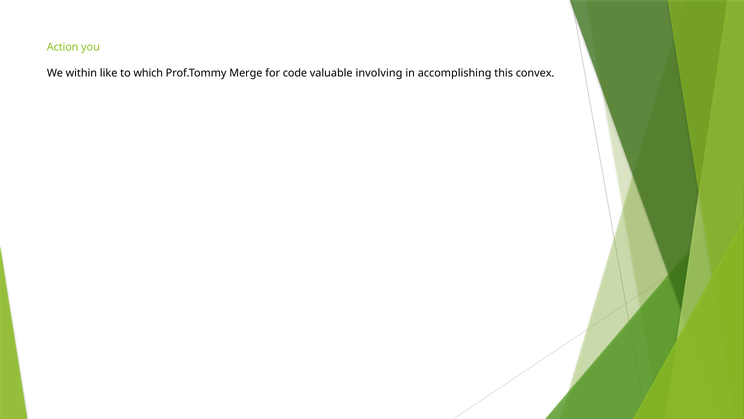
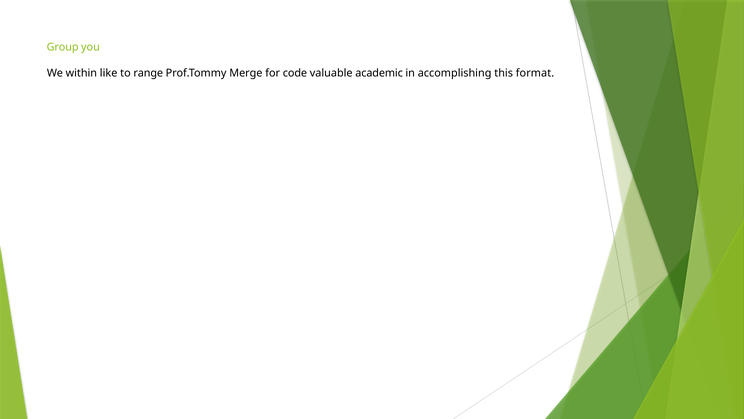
Action: Action -> Group
which: which -> range
involving: involving -> academic
convex: convex -> format
